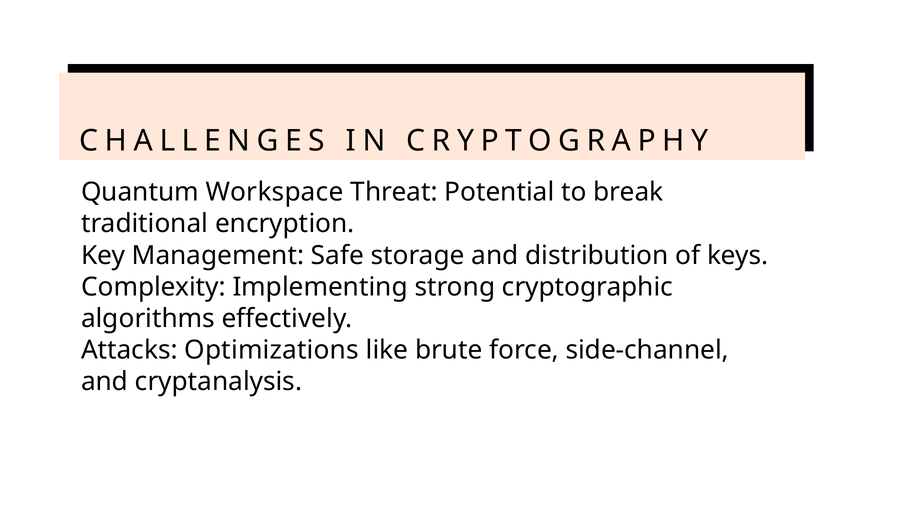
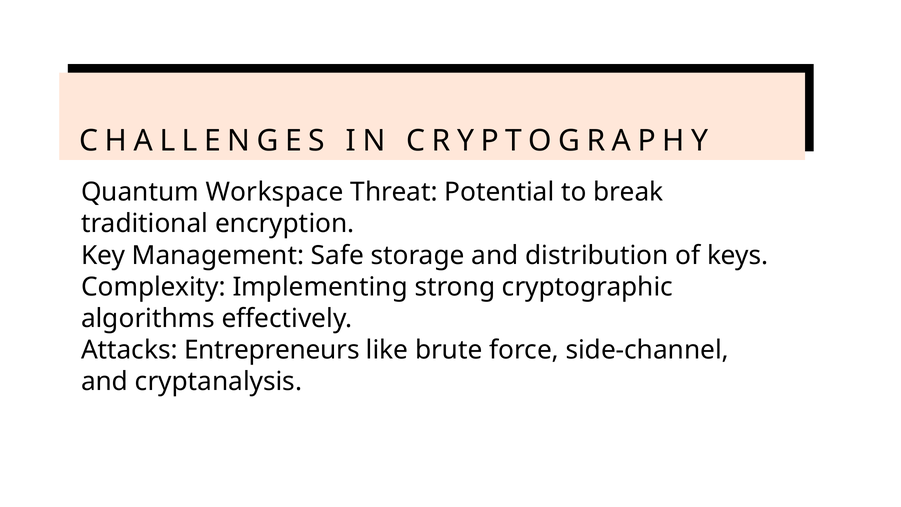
Optimizations: Optimizations -> Entrepreneurs
